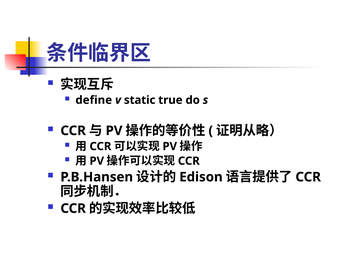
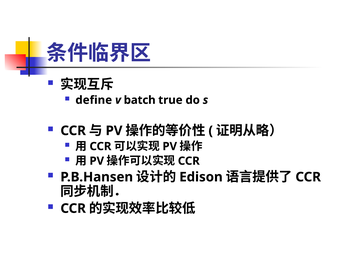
static: static -> batch
